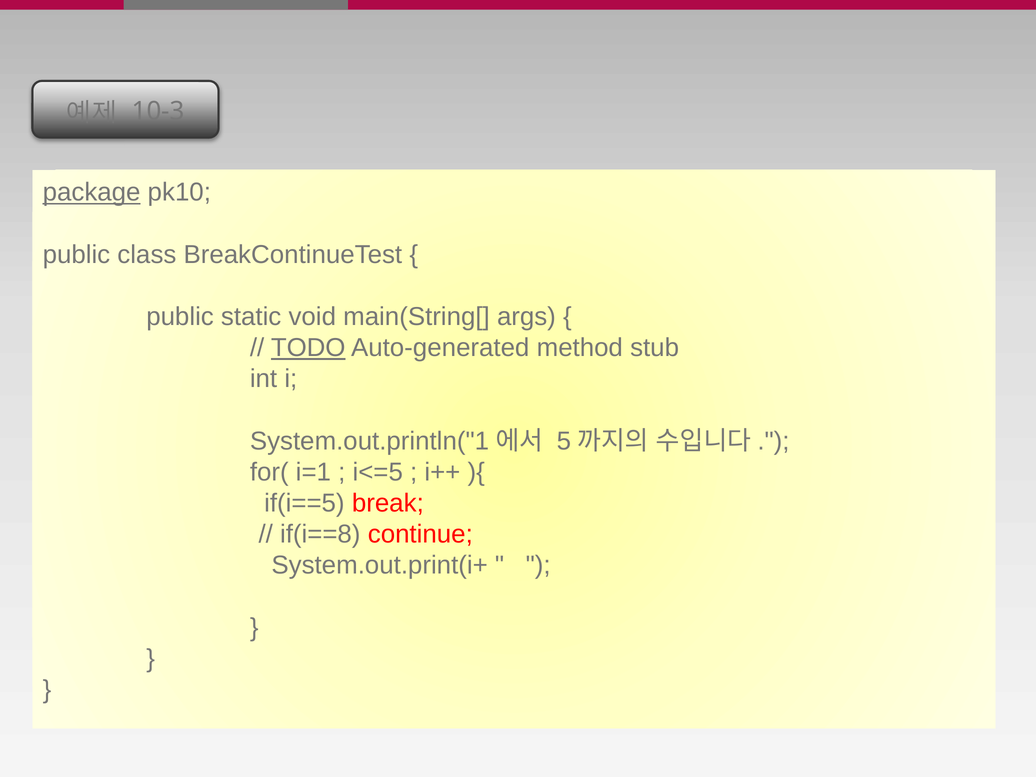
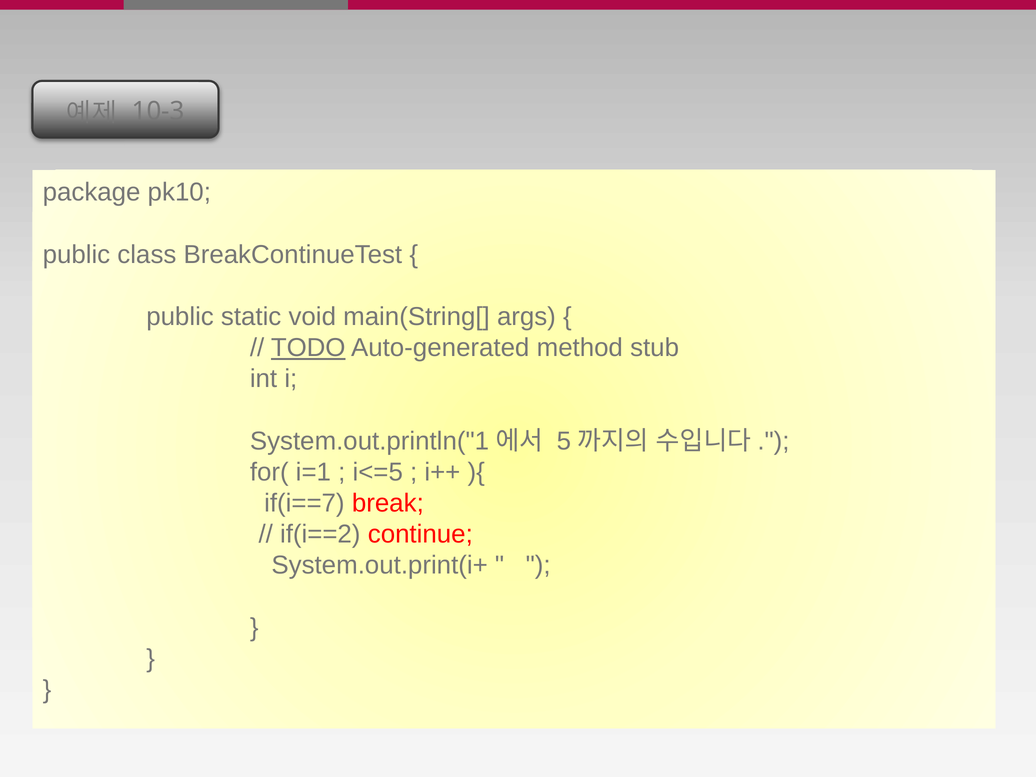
package underline: present -> none
if(i==5: if(i==5 -> if(i==7
if(i==8: if(i==8 -> if(i==2
